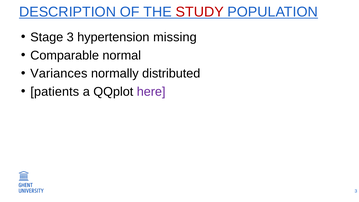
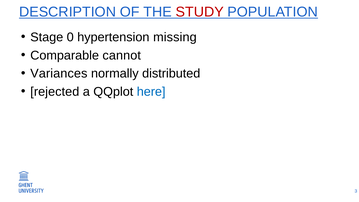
Stage 3: 3 -> 0
normal: normal -> cannot
patients: patients -> rejected
here colour: purple -> blue
